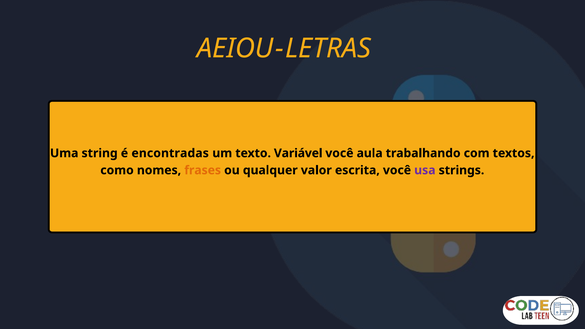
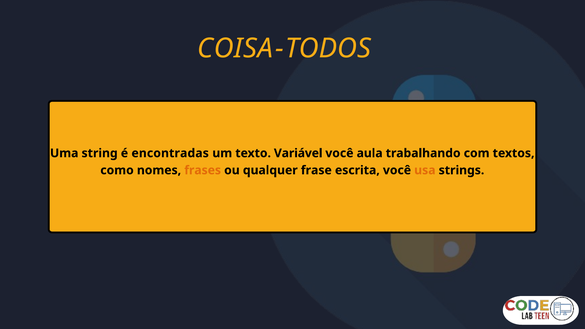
AEIOU: AEIOU -> COISA
LETRAS: LETRAS -> TODOS
valor: valor -> frase
usa colour: purple -> orange
